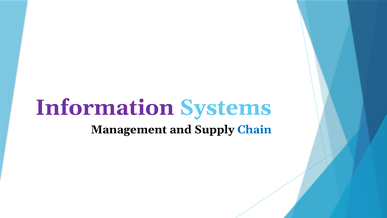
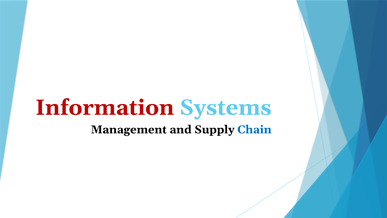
Information colour: purple -> red
